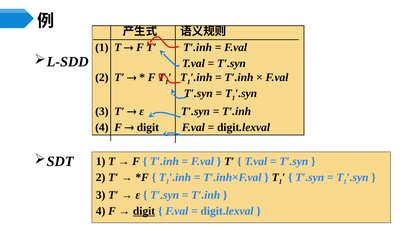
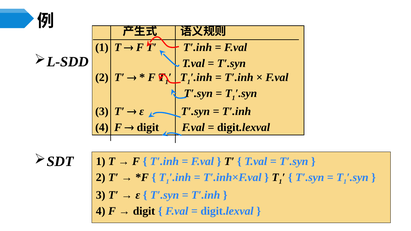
digit at (144, 211) underline: present -> none
